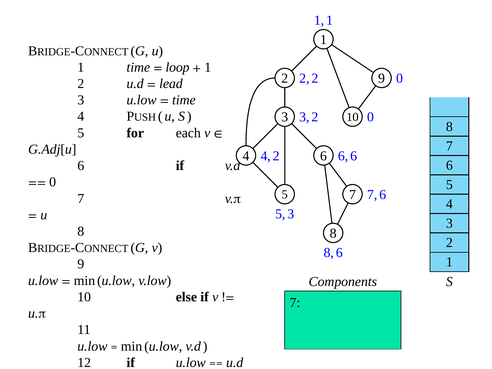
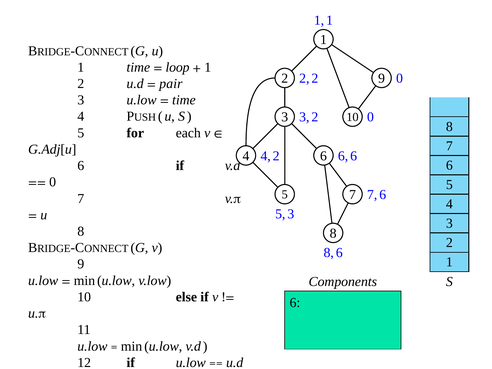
lead: lead -> pair
7 at (295, 303): 7 -> 6
